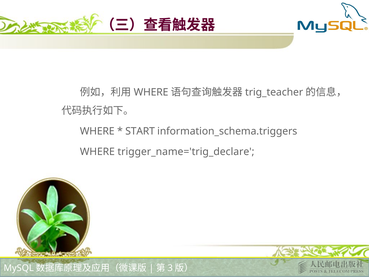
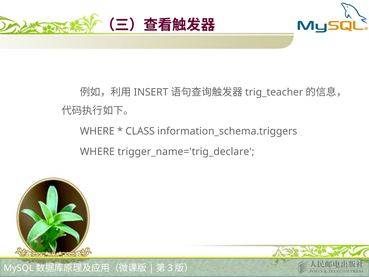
WHERE at (151, 92): WHERE -> INSERT
START: START -> CLASS
